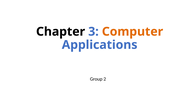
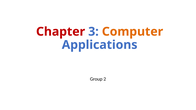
Chapter colour: black -> red
